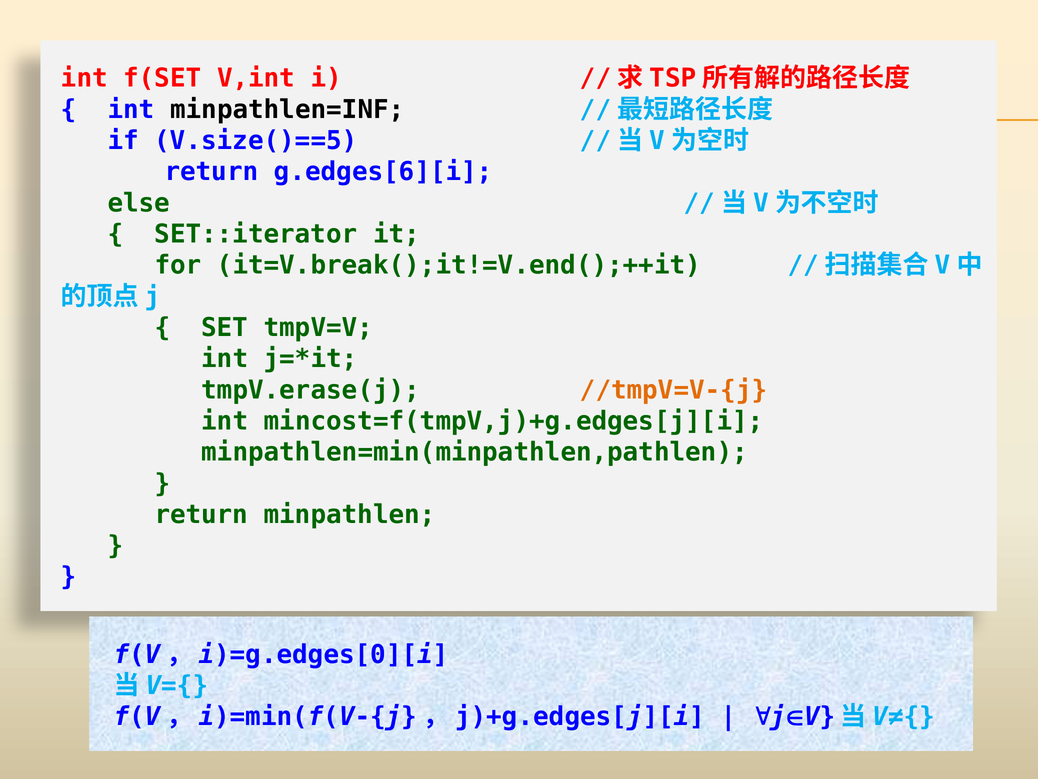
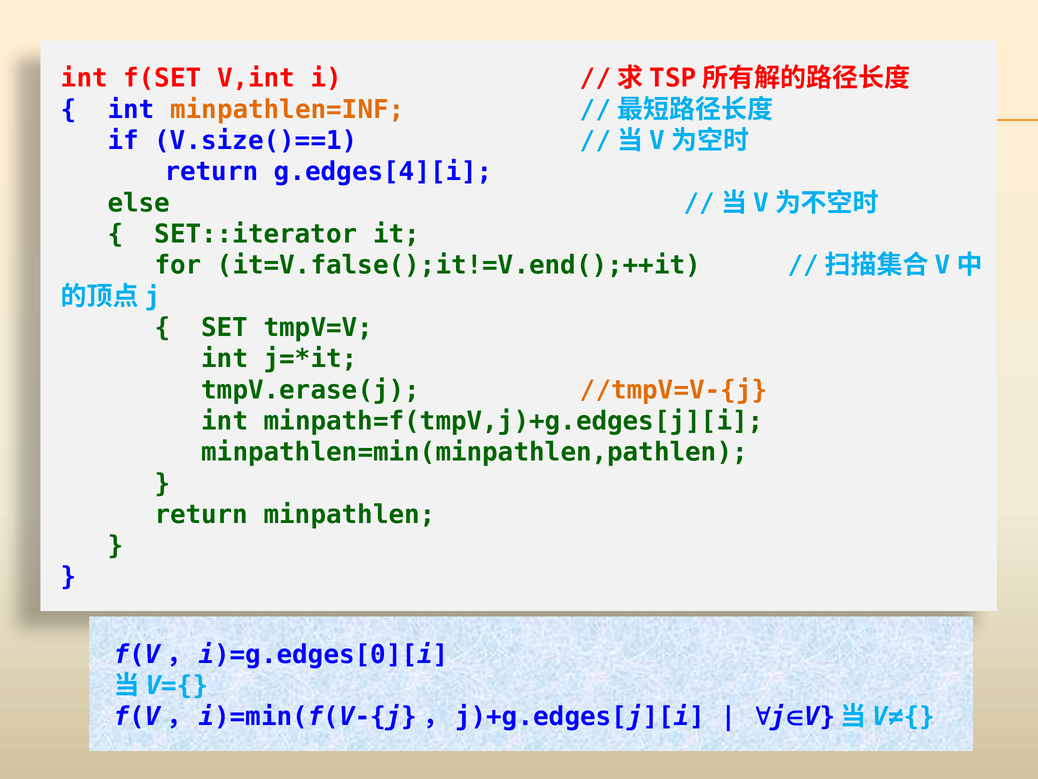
minpathlen=INF colour: black -> orange
V.size()==5: V.size()==5 -> V.size()==1
g.edges[6][i: g.edges[6][i -> g.edges[4][i
it=V.break();it!=V.end();++it: it=V.break();it!=V.end();++it -> it=V.false();it!=V.end();++it
mincost=f(tmpV,j)+g.edges[j][i: mincost=f(tmpV,j)+g.edges[j][i -> minpath=f(tmpV,j)+g.edges[j][i
